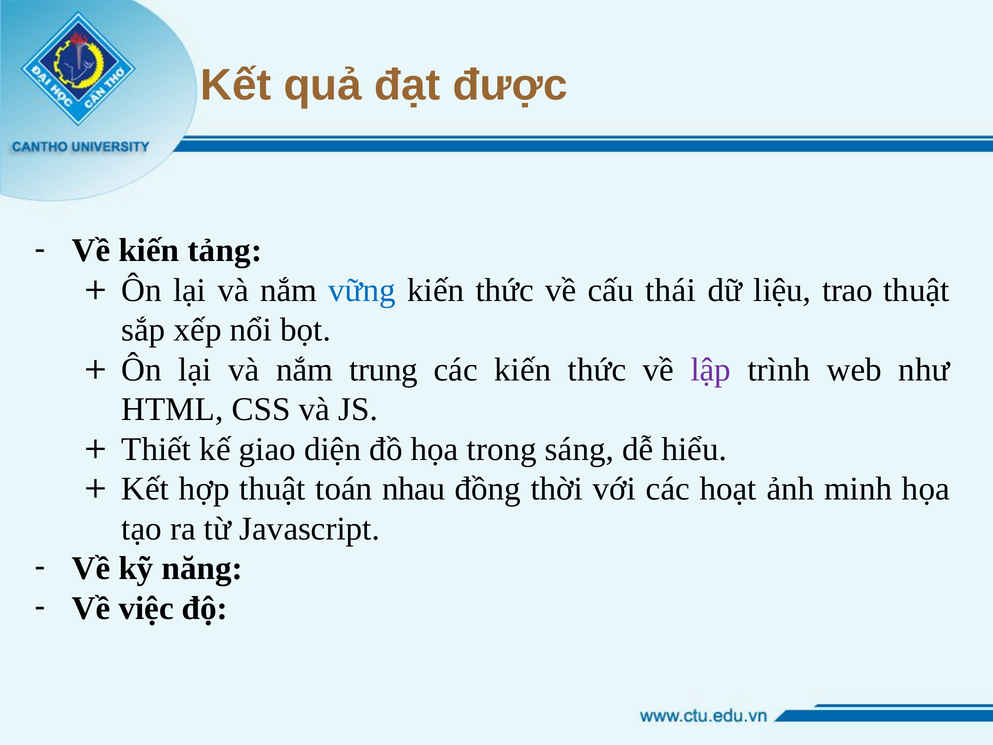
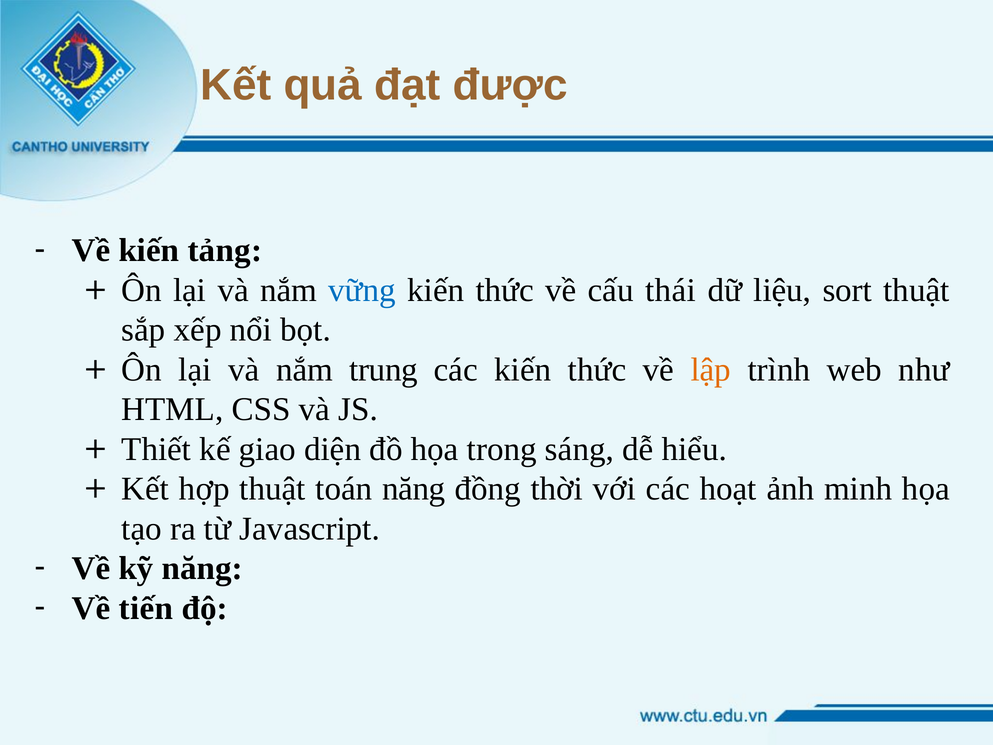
trao: trao -> sort
lập colour: purple -> orange
toán nhau: nhau -> năng
việc: việc -> tiến
